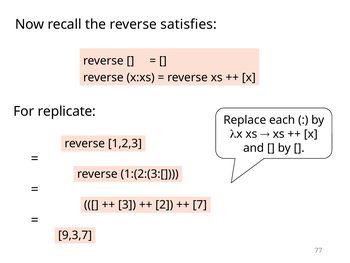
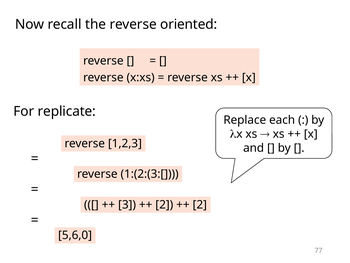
satisfies: satisfies -> oriented
7 at (200, 204): 7 -> 2
9,3,7: 9,3,7 -> 5,6,0
